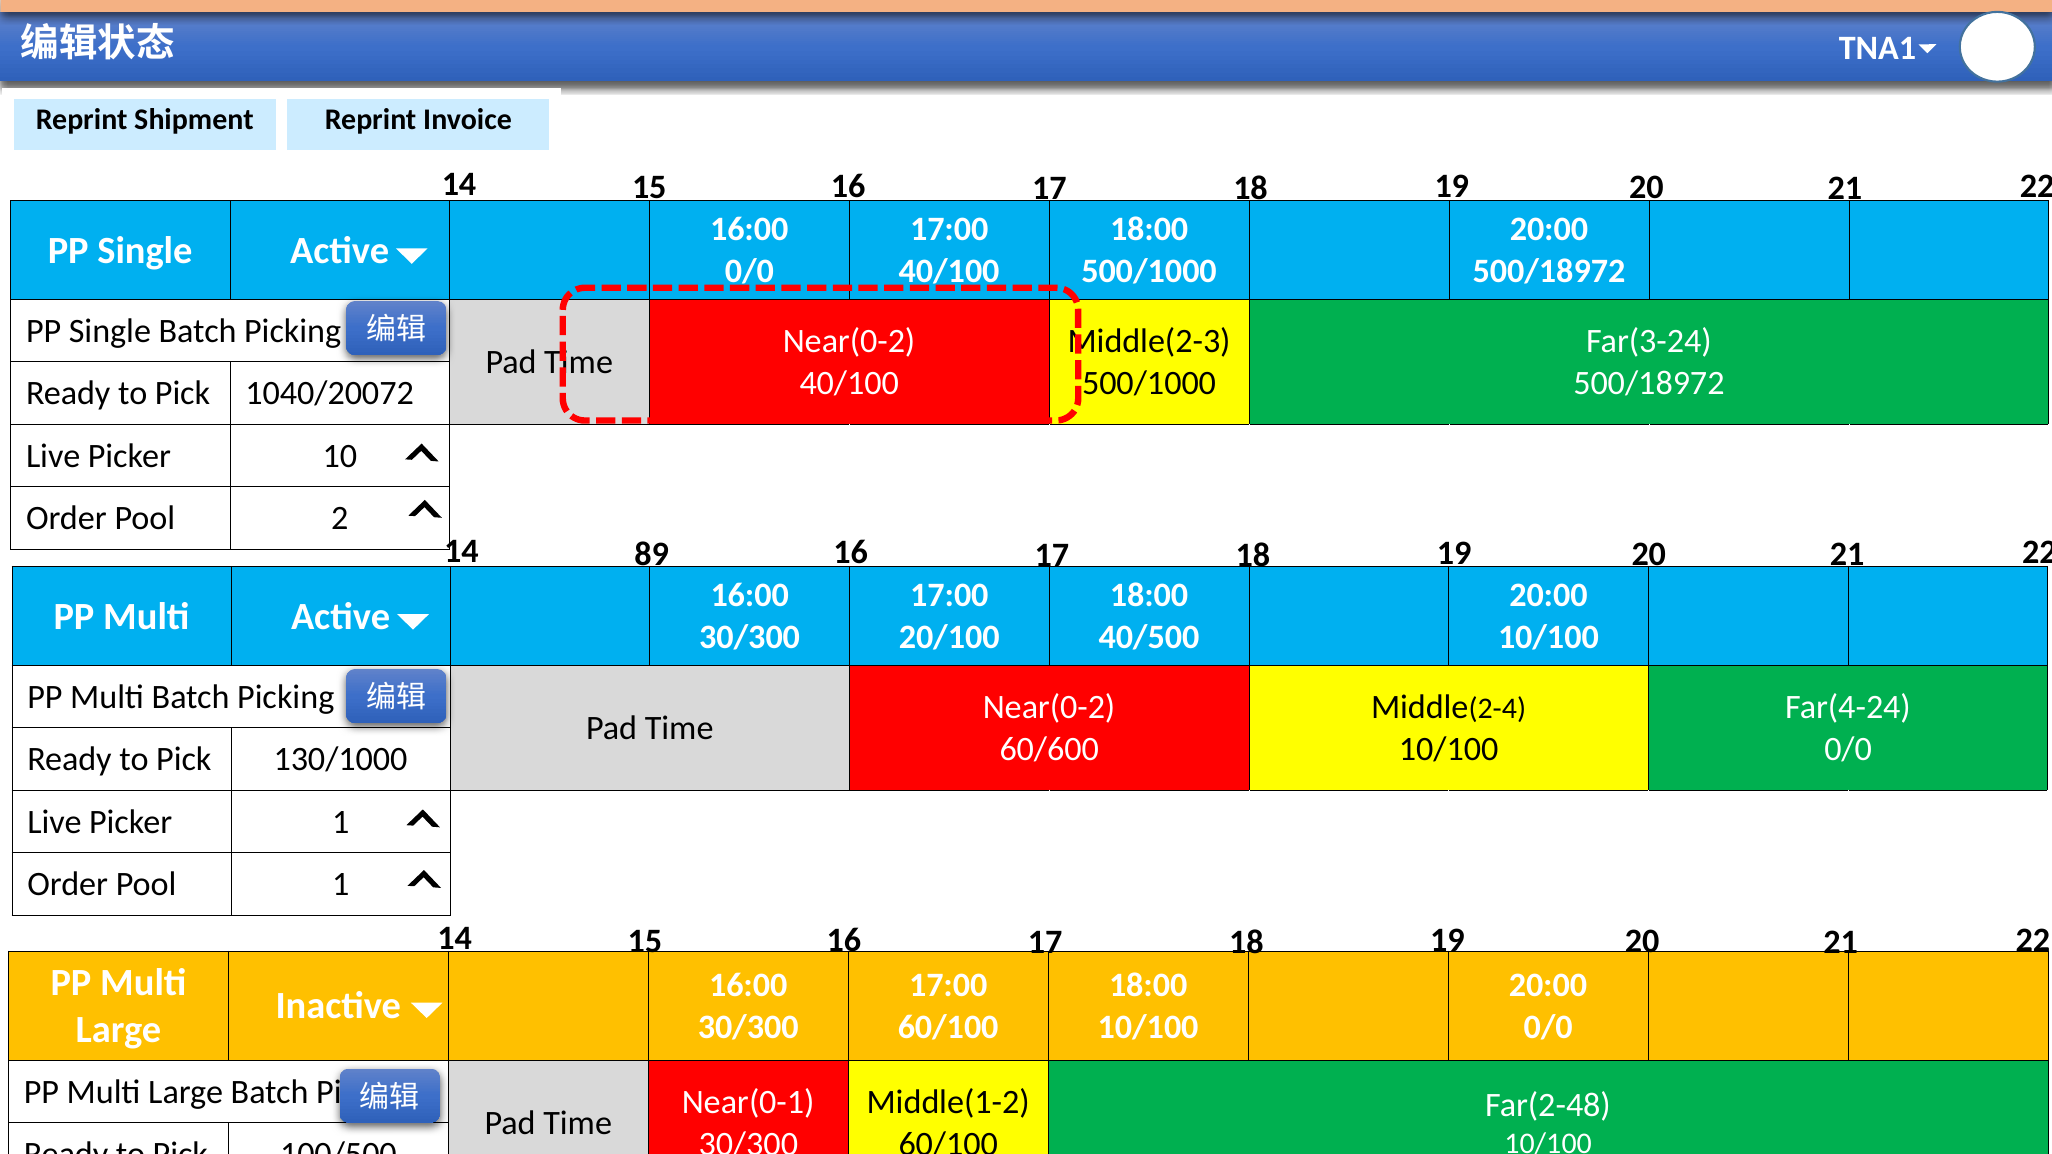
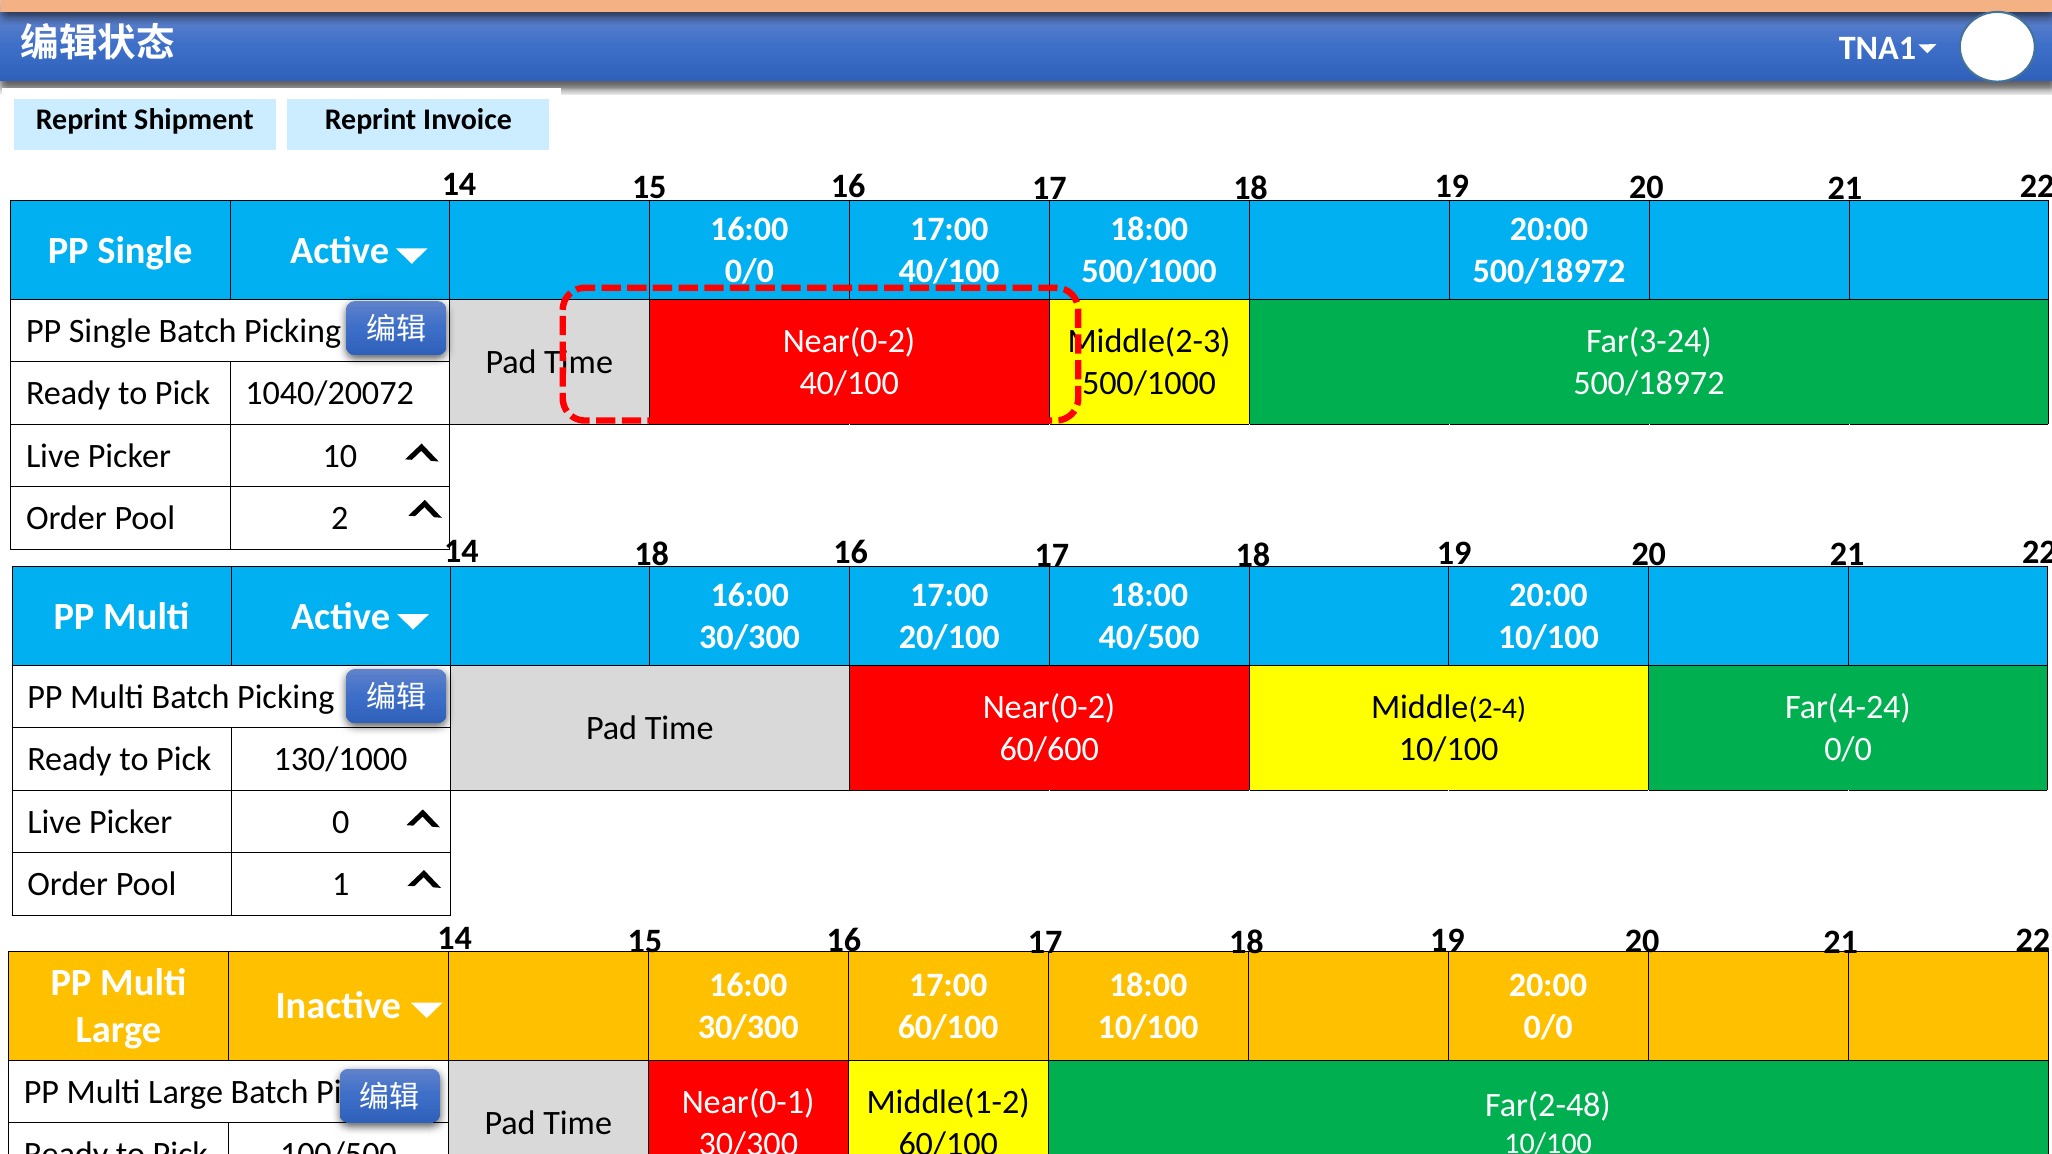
14 89: 89 -> 18
Picker 1: 1 -> 0
